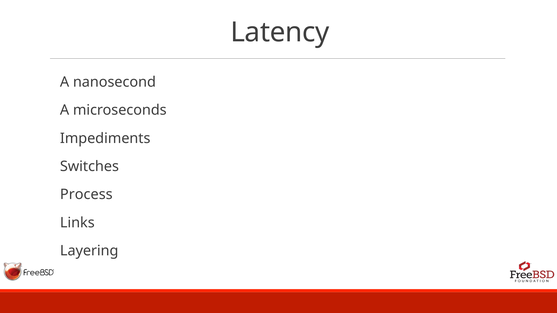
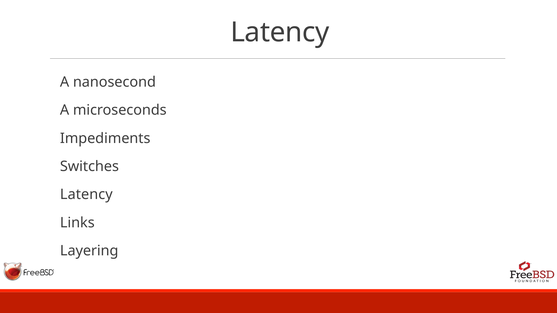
Process at (86, 195): Process -> Latency
